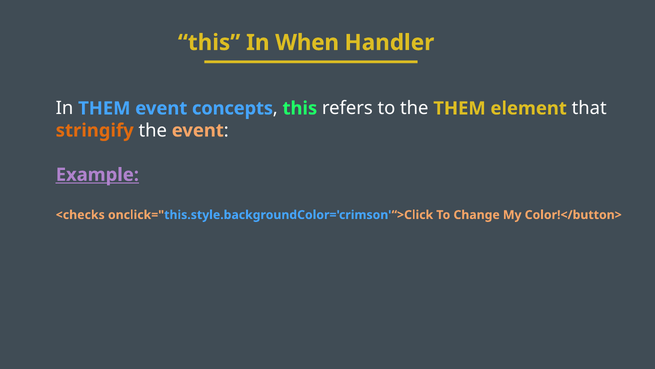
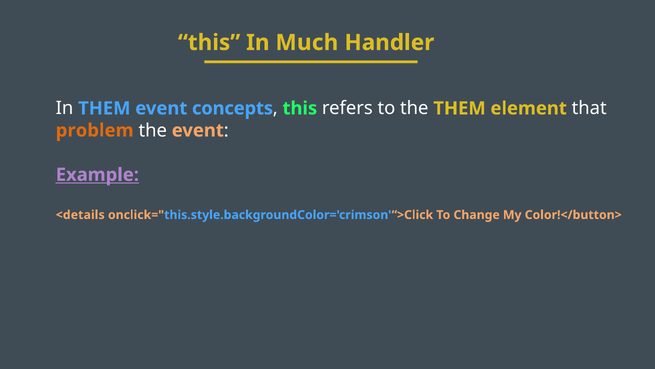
When: When -> Much
stringify: stringify -> problem
<checks: <checks -> <details
